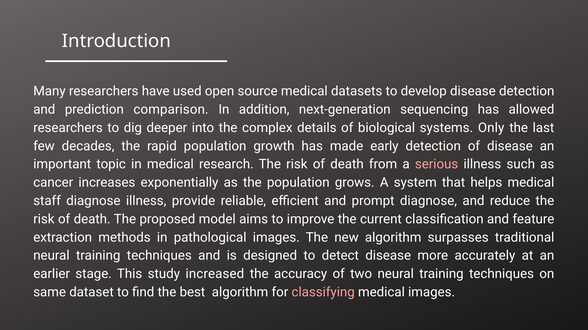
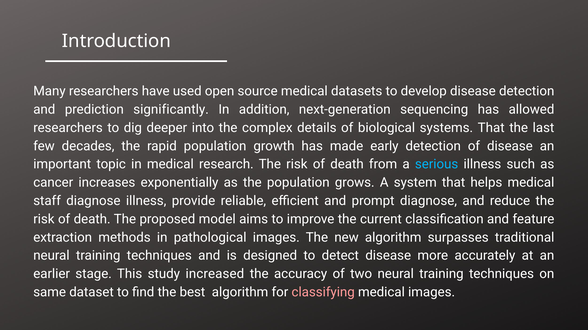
comparison: comparison -> significantly
systems Only: Only -> That
serious colour: pink -> light blue
